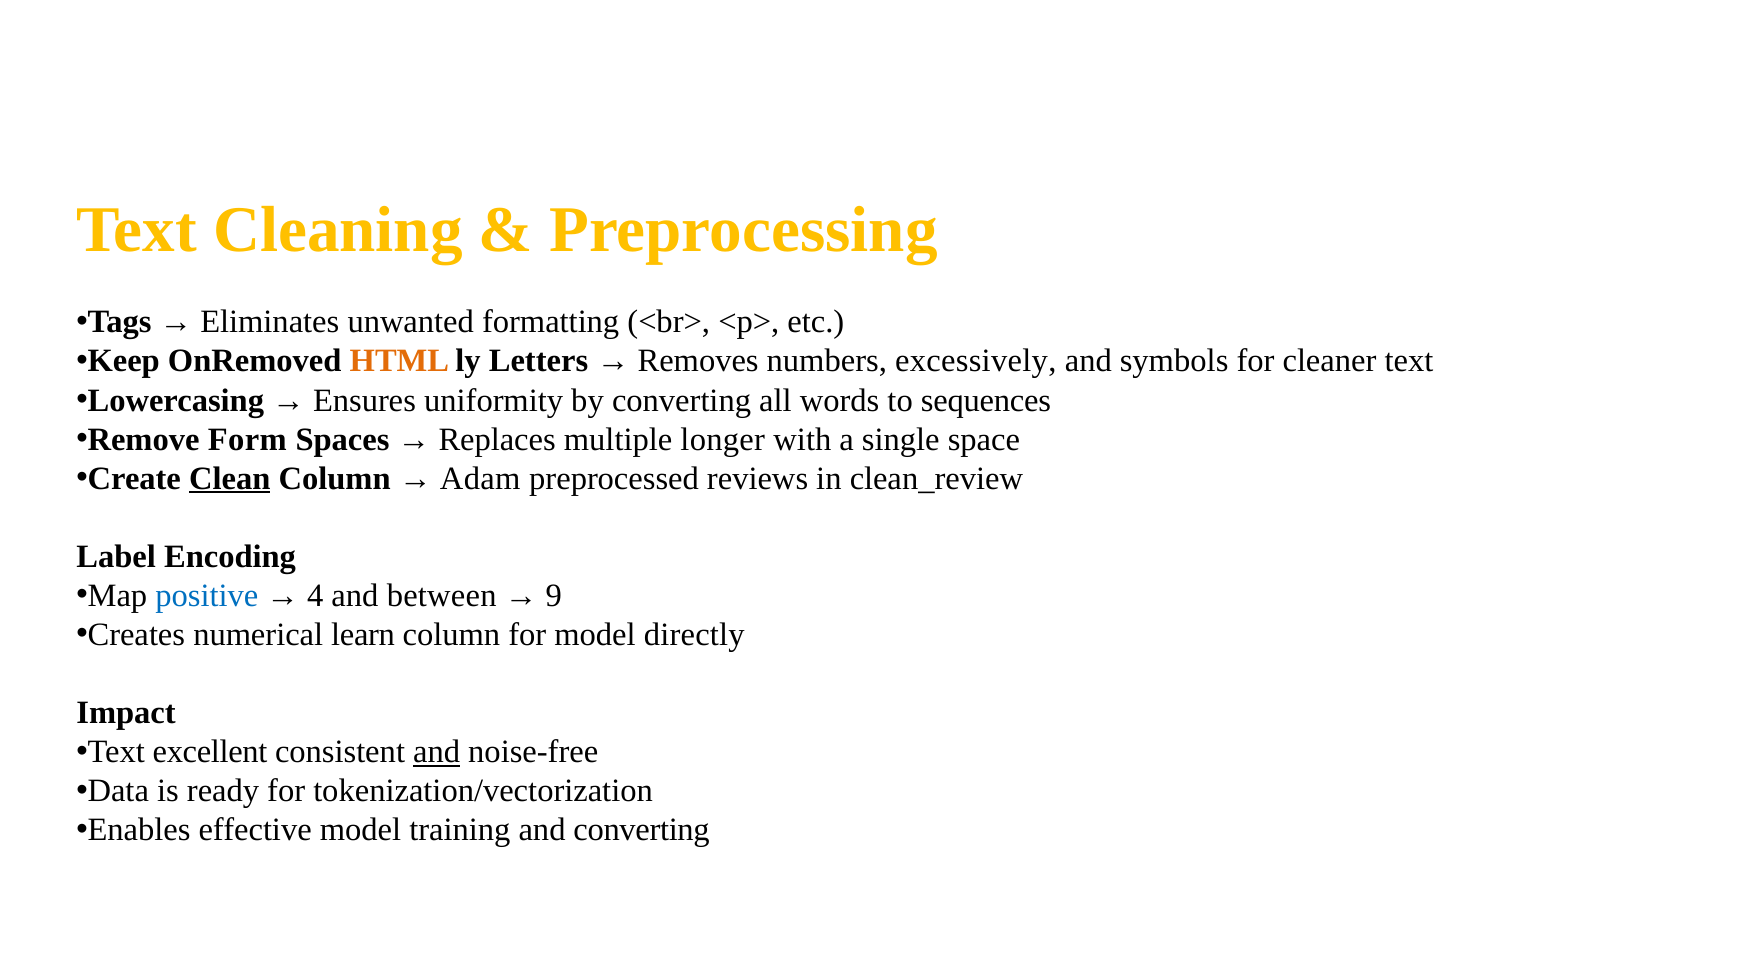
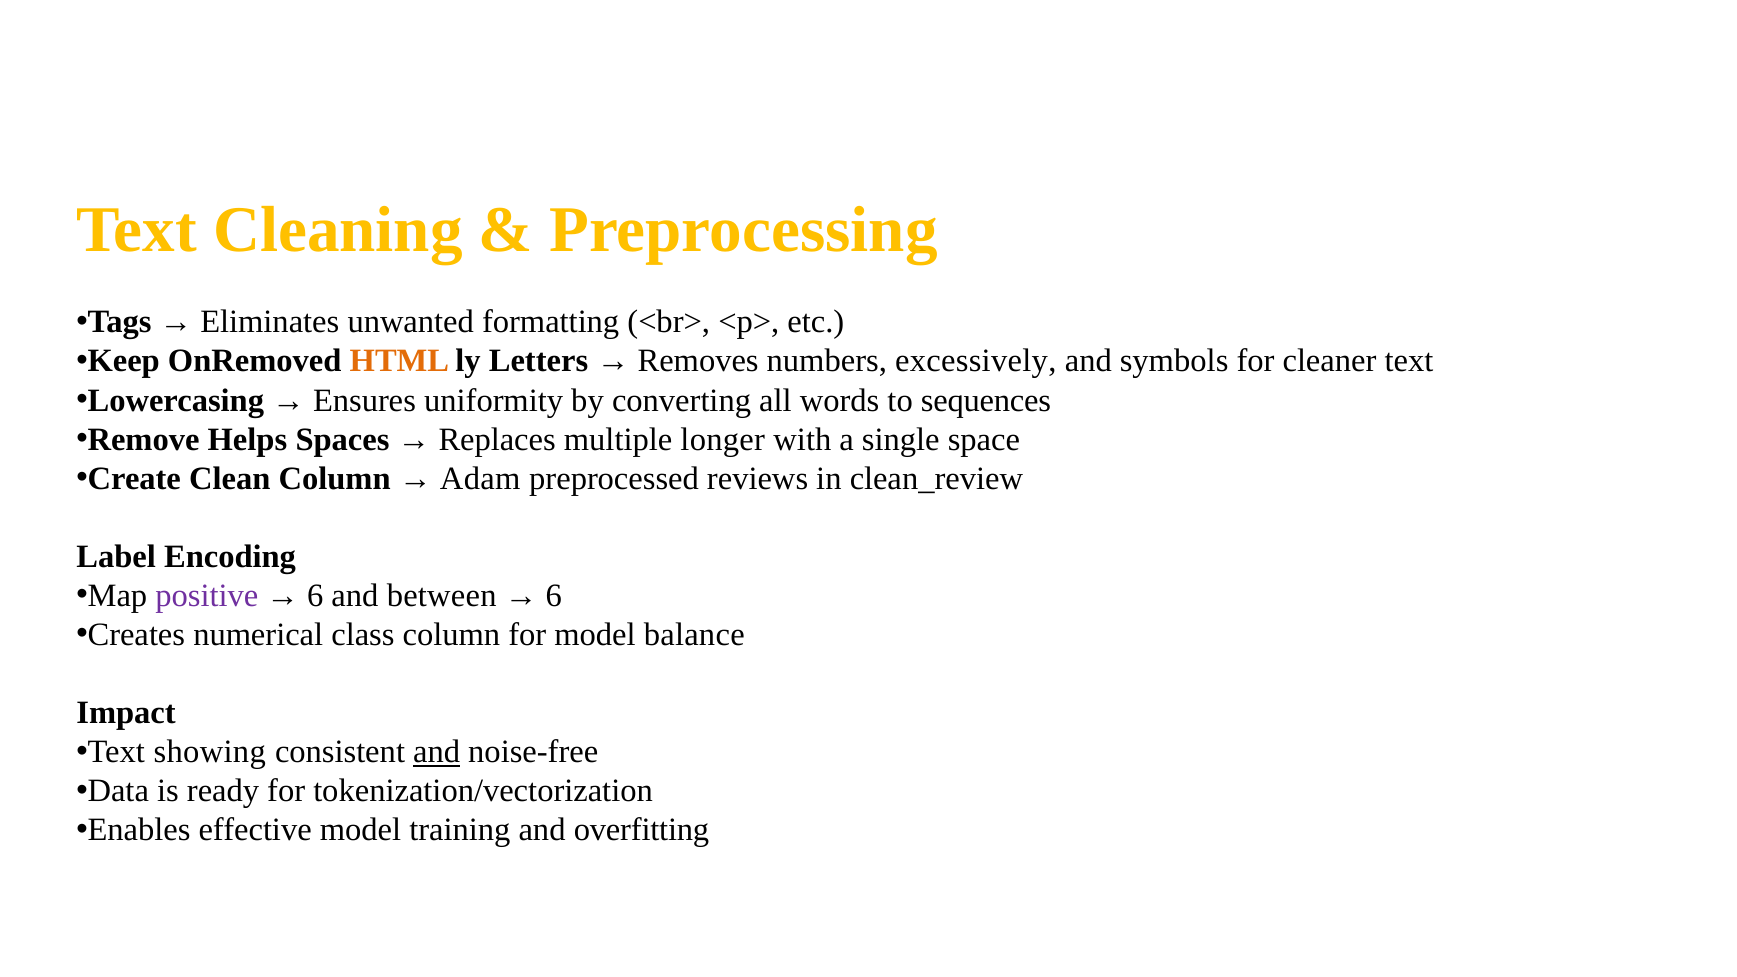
Form: Form -> Helps
Clean underline: present -> none
positive colour: blue -> purple
4 at (315, 596): 4 -> 6
9 at (554, 596): 9 -> 6
learn: learn -> class
directly: directly -> balance
excellent: excellent -> showing
and converting: converting -> overfitting
